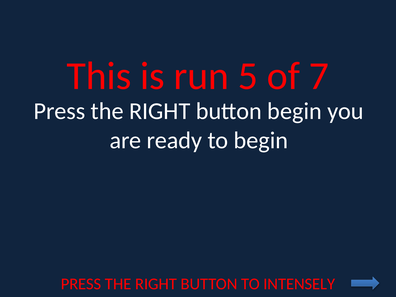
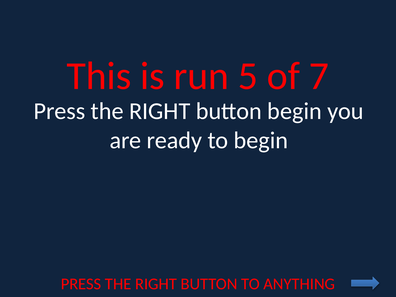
INTENSELY: INTENSELY -> ANYTHING
